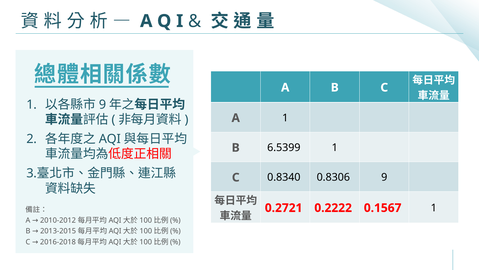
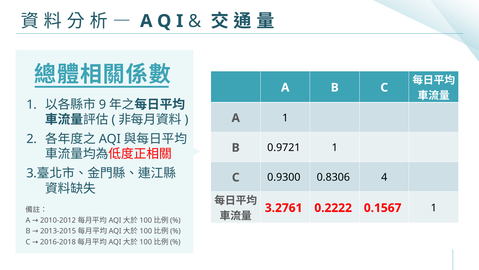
6.5399: 6.5399 -> 0.9721
0.8340: 0.8340 -> 0.9300
0.8306 9: 9 -> 4
0.2721: 0.2721 -> 3.2761
